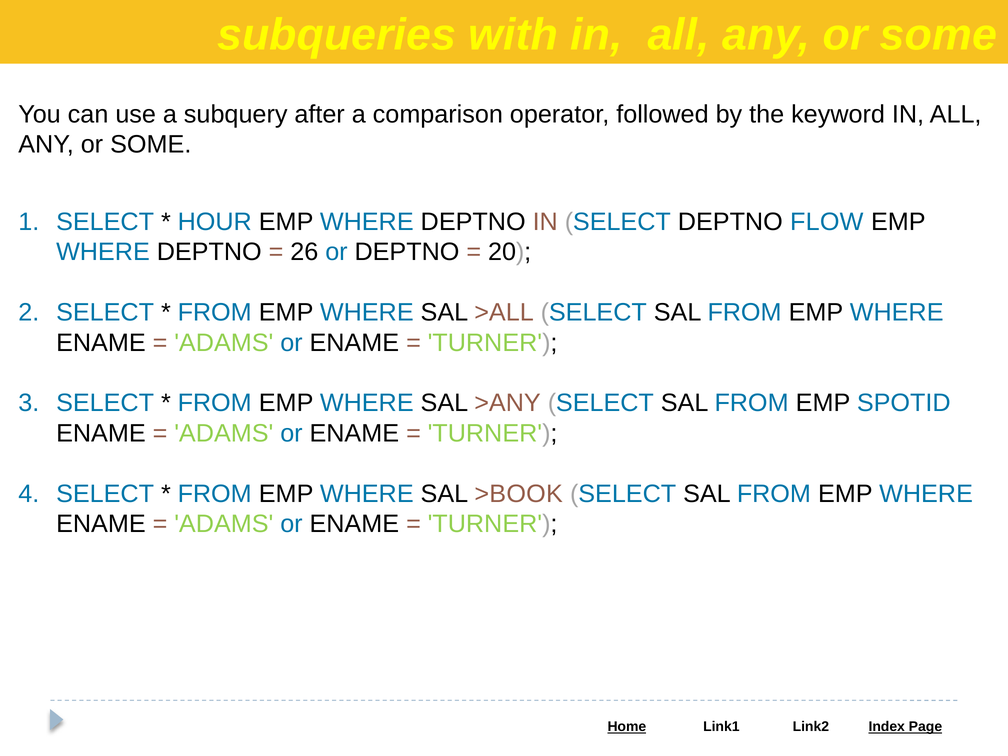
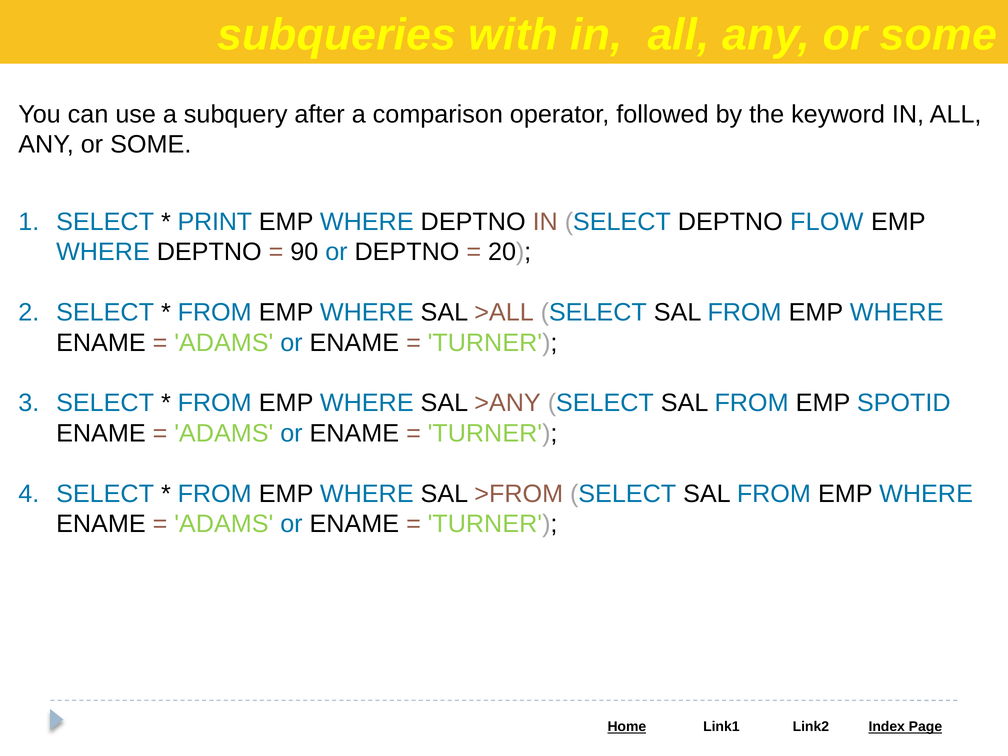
HOUR: HOUR -> PRINT
26: 26 -> 90
>BOOK: >BOOK -> >FROM
